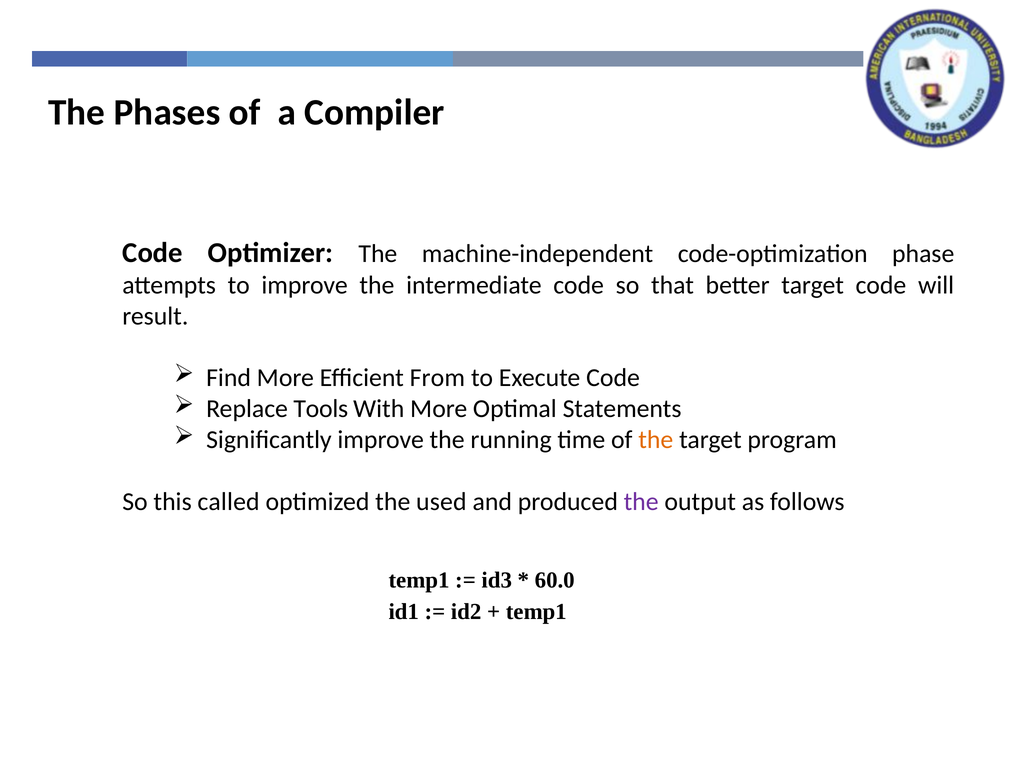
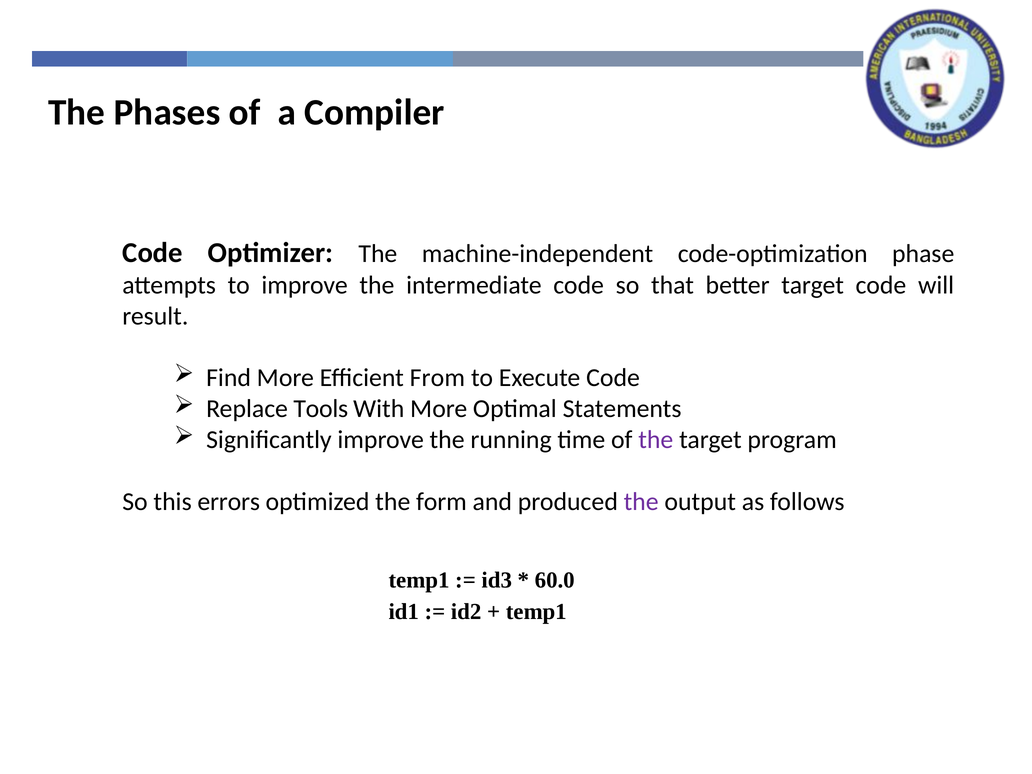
the at (656, 440) colour: orange -> purple
called: called -> errors
used: used -> form
